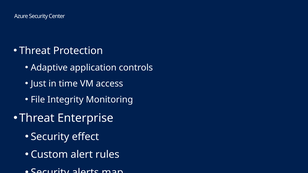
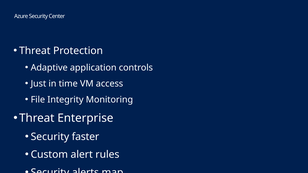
effect: effect -> faster
